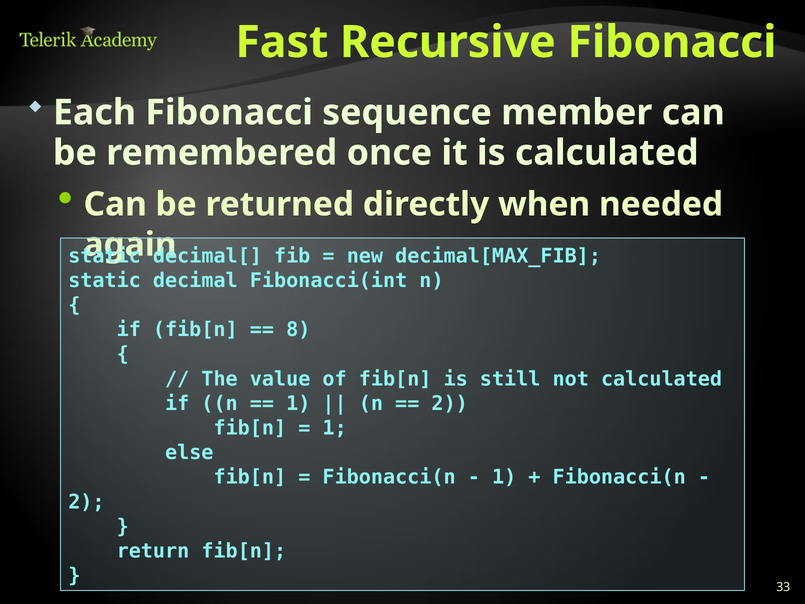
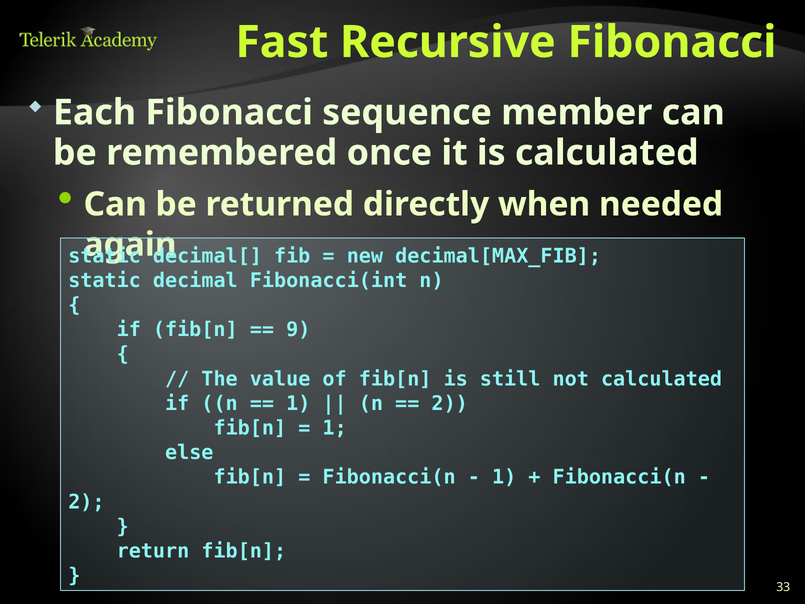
8: 8 -> 9
